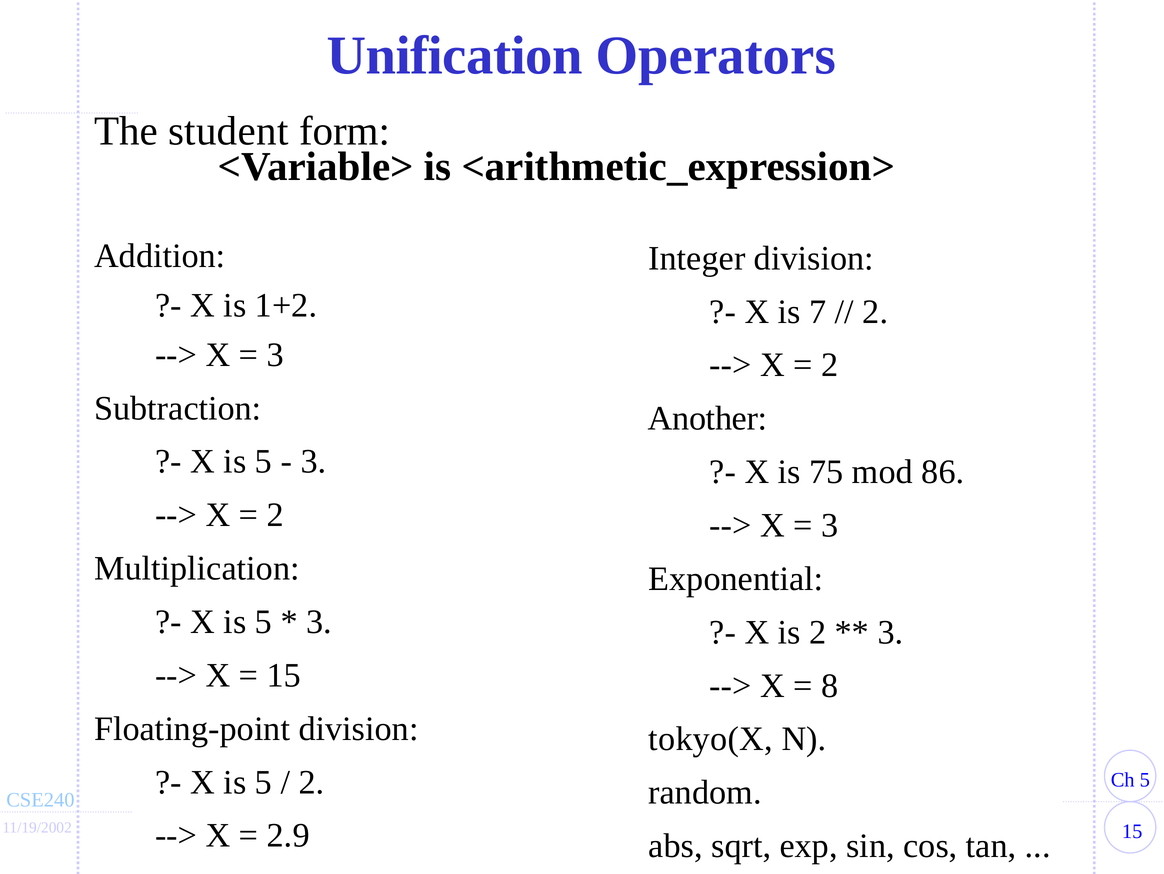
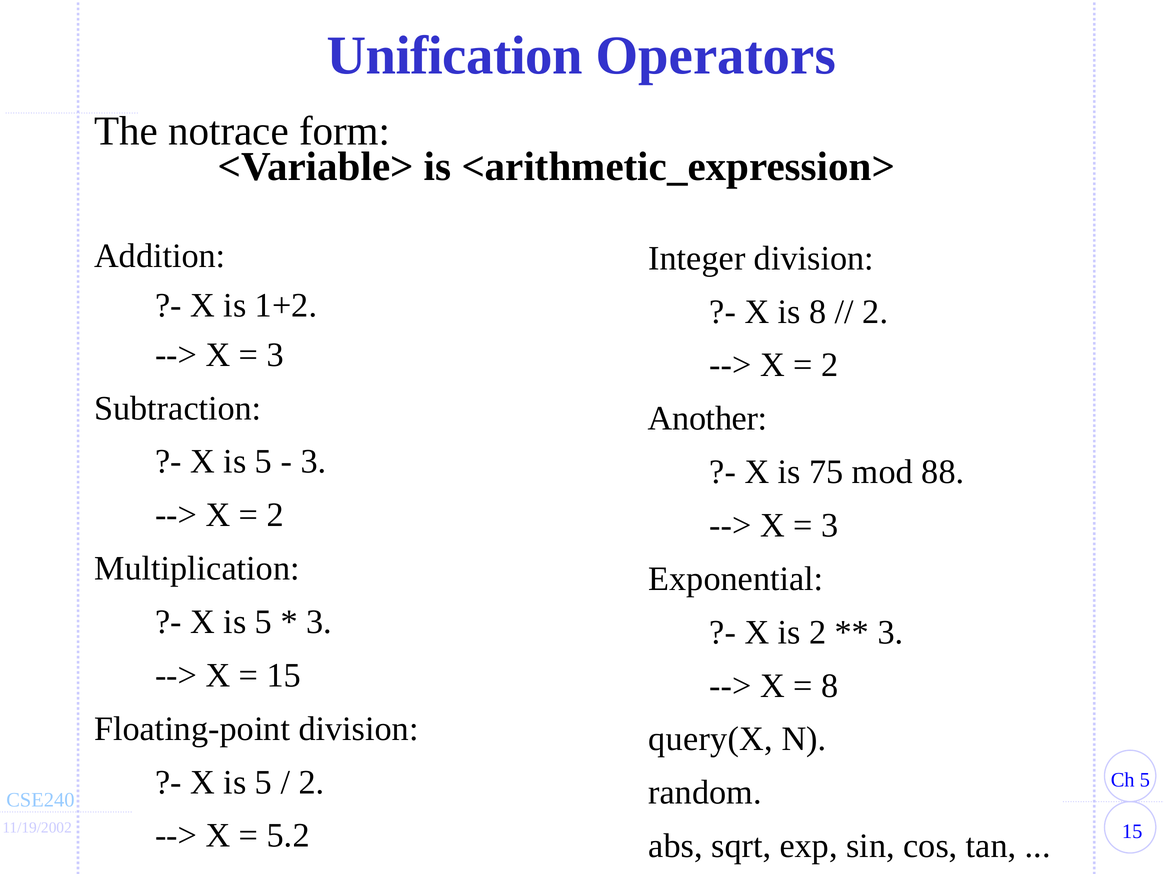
student: student -> notrace
is 7: 7 -> 8
86: 86 -> 88
tokyo(X: tokyo(X -> query(X
2.9: 2.9 -> 5.2
